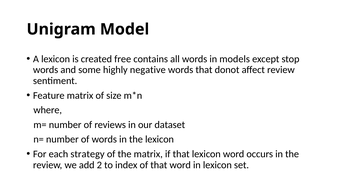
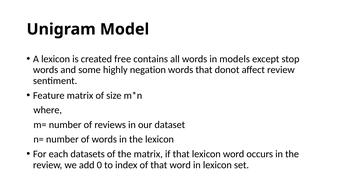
negative: negative -> negation
strategy: strategy -> datasets
2: 2 -> 0
